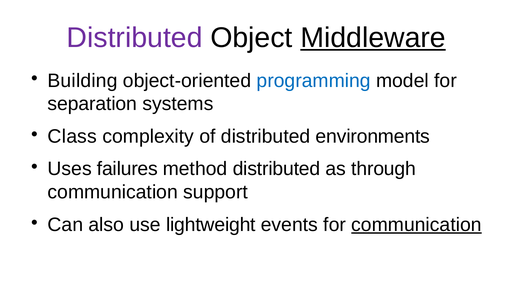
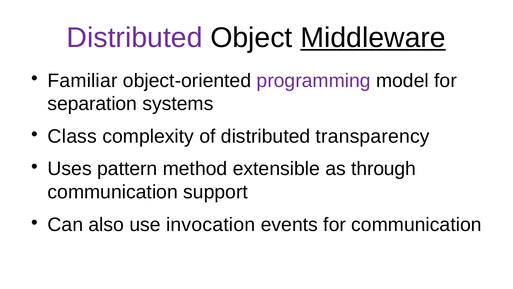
Building: Building -> Familiar
programming colour: blue -> purple
environments: environments -> transparency
failures: failures -> pattern
method distributed: distributed -> extensible
lightweight: lightweight -> invocation
communication at (416, 224) underline: present -> none
